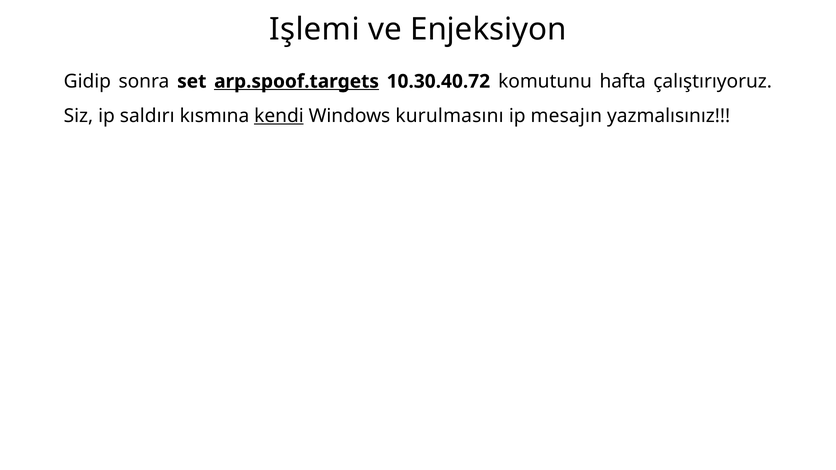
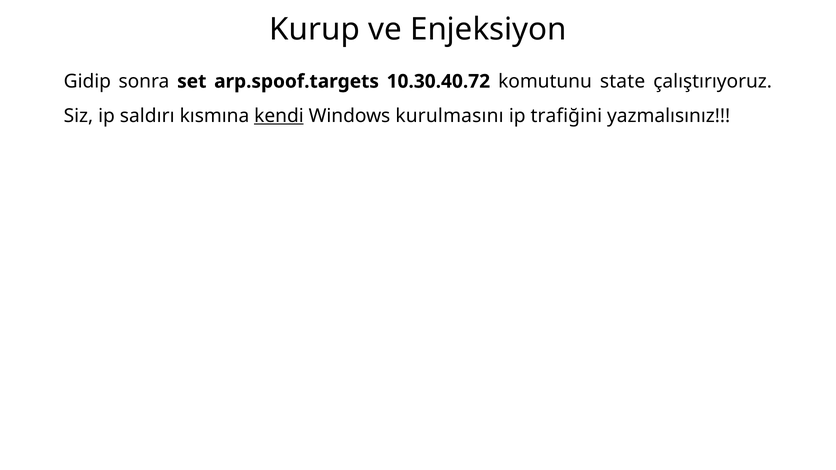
Işlemi: Işlemi -> Kurup
arp.spoof.targets underline: present -> none
hafta: hafta -> state
mesajın: mesajın -> trafiğini
